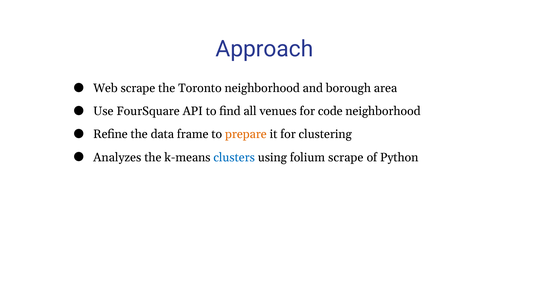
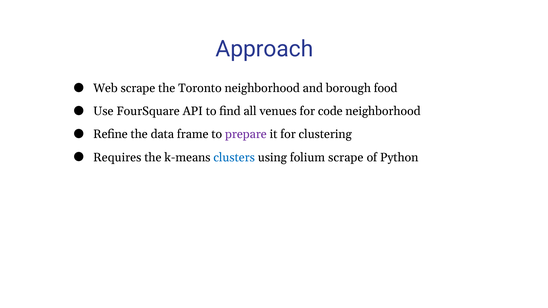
area: area -> food
prepare colour: orange -> purple
Analyzes: Analyzes -> Requires
